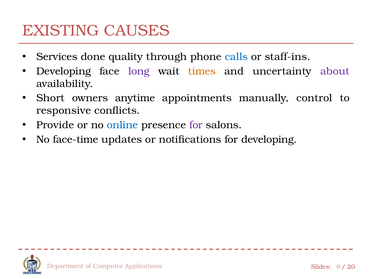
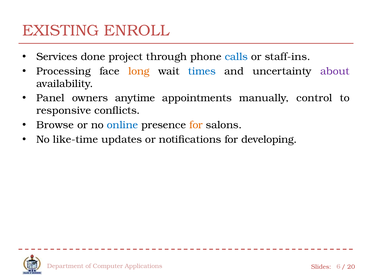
CAUSES: CAUSES -> ENROLL
quality: quality -> project
Developing at (64, 71): Developing -> Processing
long colour: purple -> orange
times colour: orange -> blue
Short: Short -> Panel
Provide: Provide -> Browse
for at (196, 125) colour: purple -> orange
face-time: face-time -> like-time
